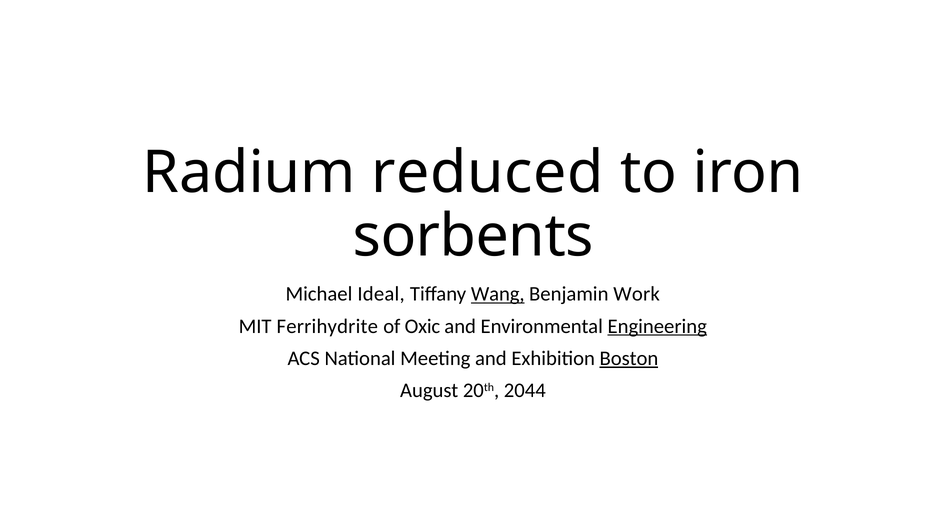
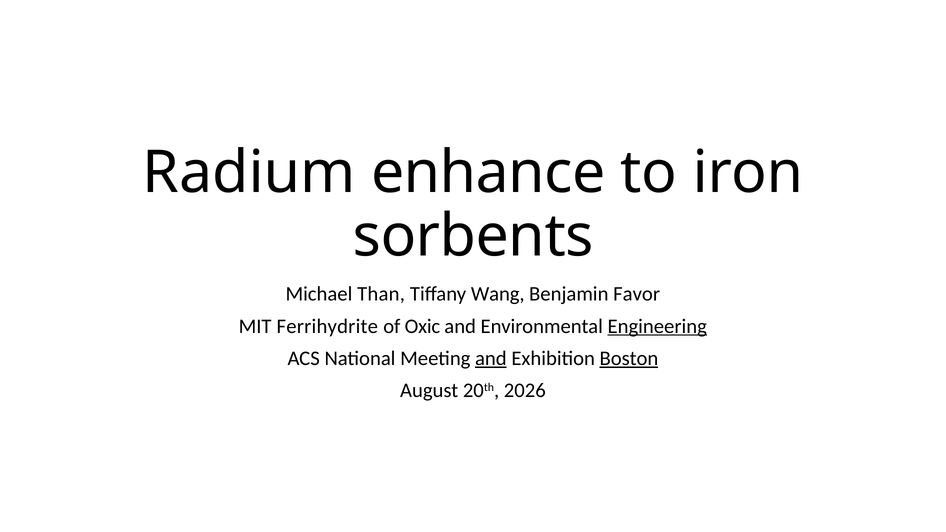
reduced: reduced -> enhance
Ideal: Ideal -> Than
Wang underline: present -> none
Work: Work -> Favor
and at (491, 359) underline: none -> present
2044: 2044 -> 2026
